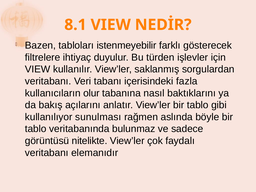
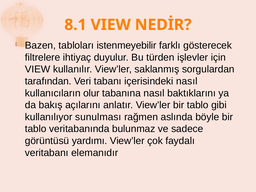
veritabanı at (48, 81): veritabanı -> tarafından
içerisindeki fazla: fazla -> nasıl
nitelikte: nitelikte -> yardımı
